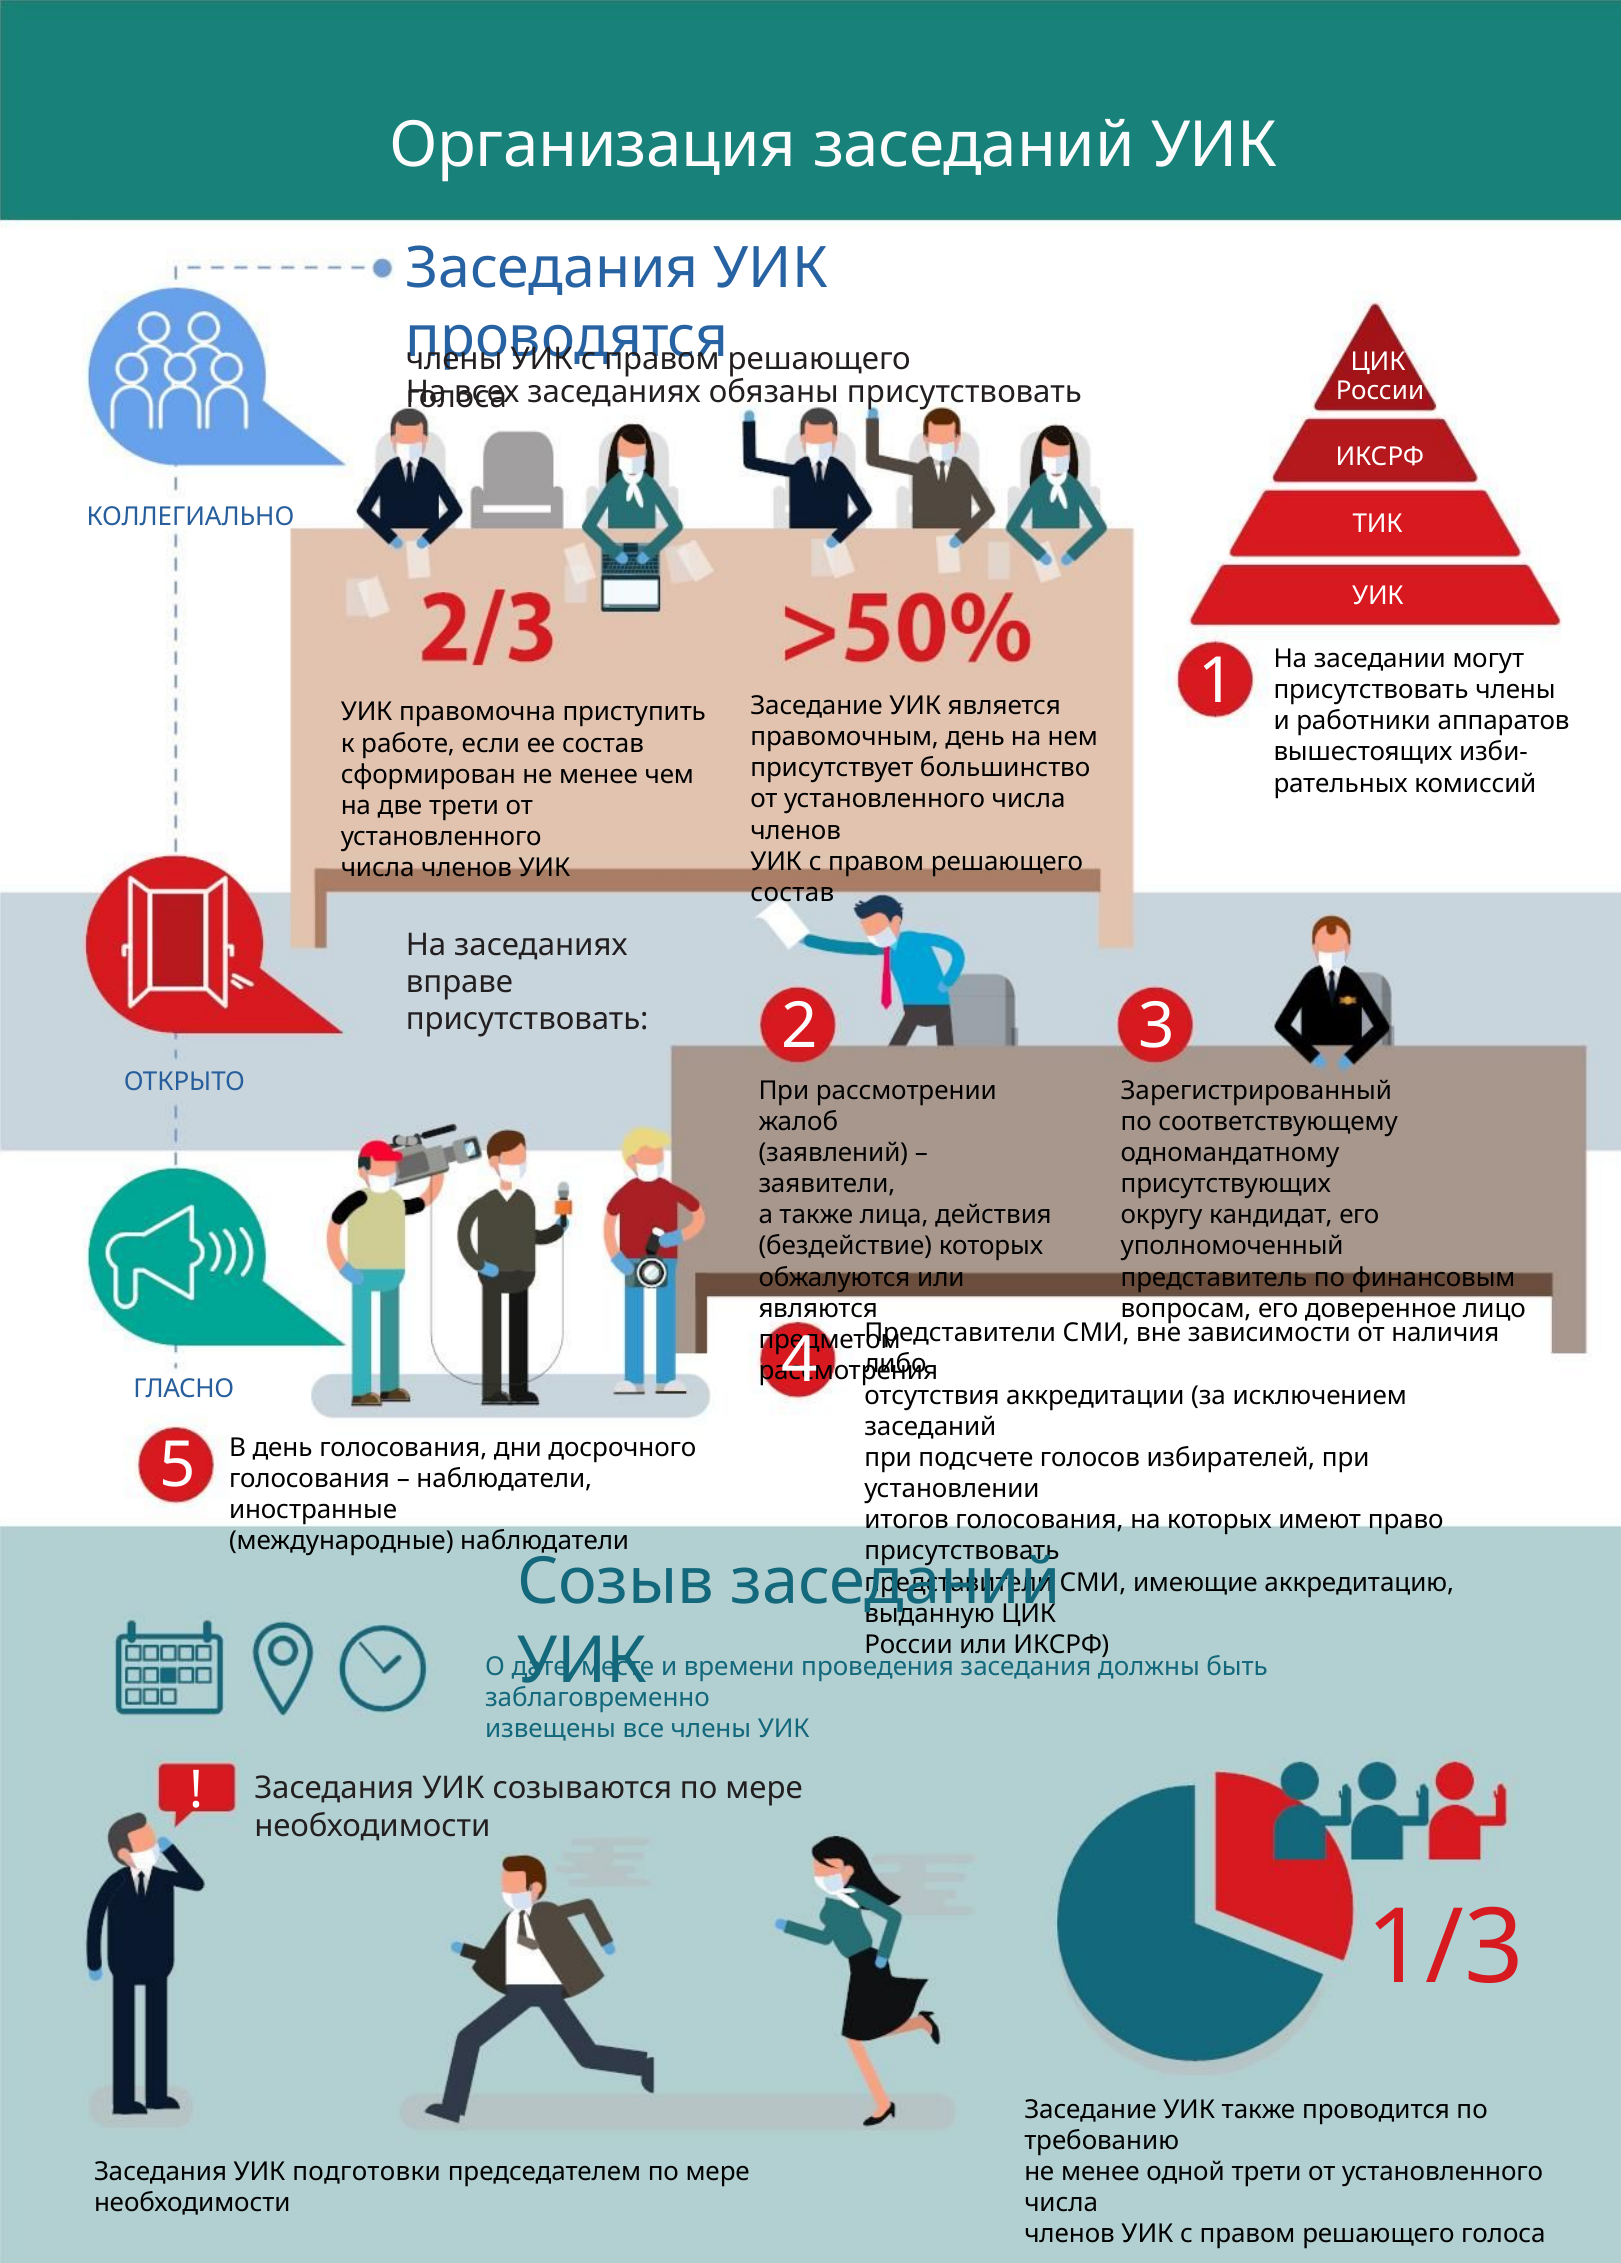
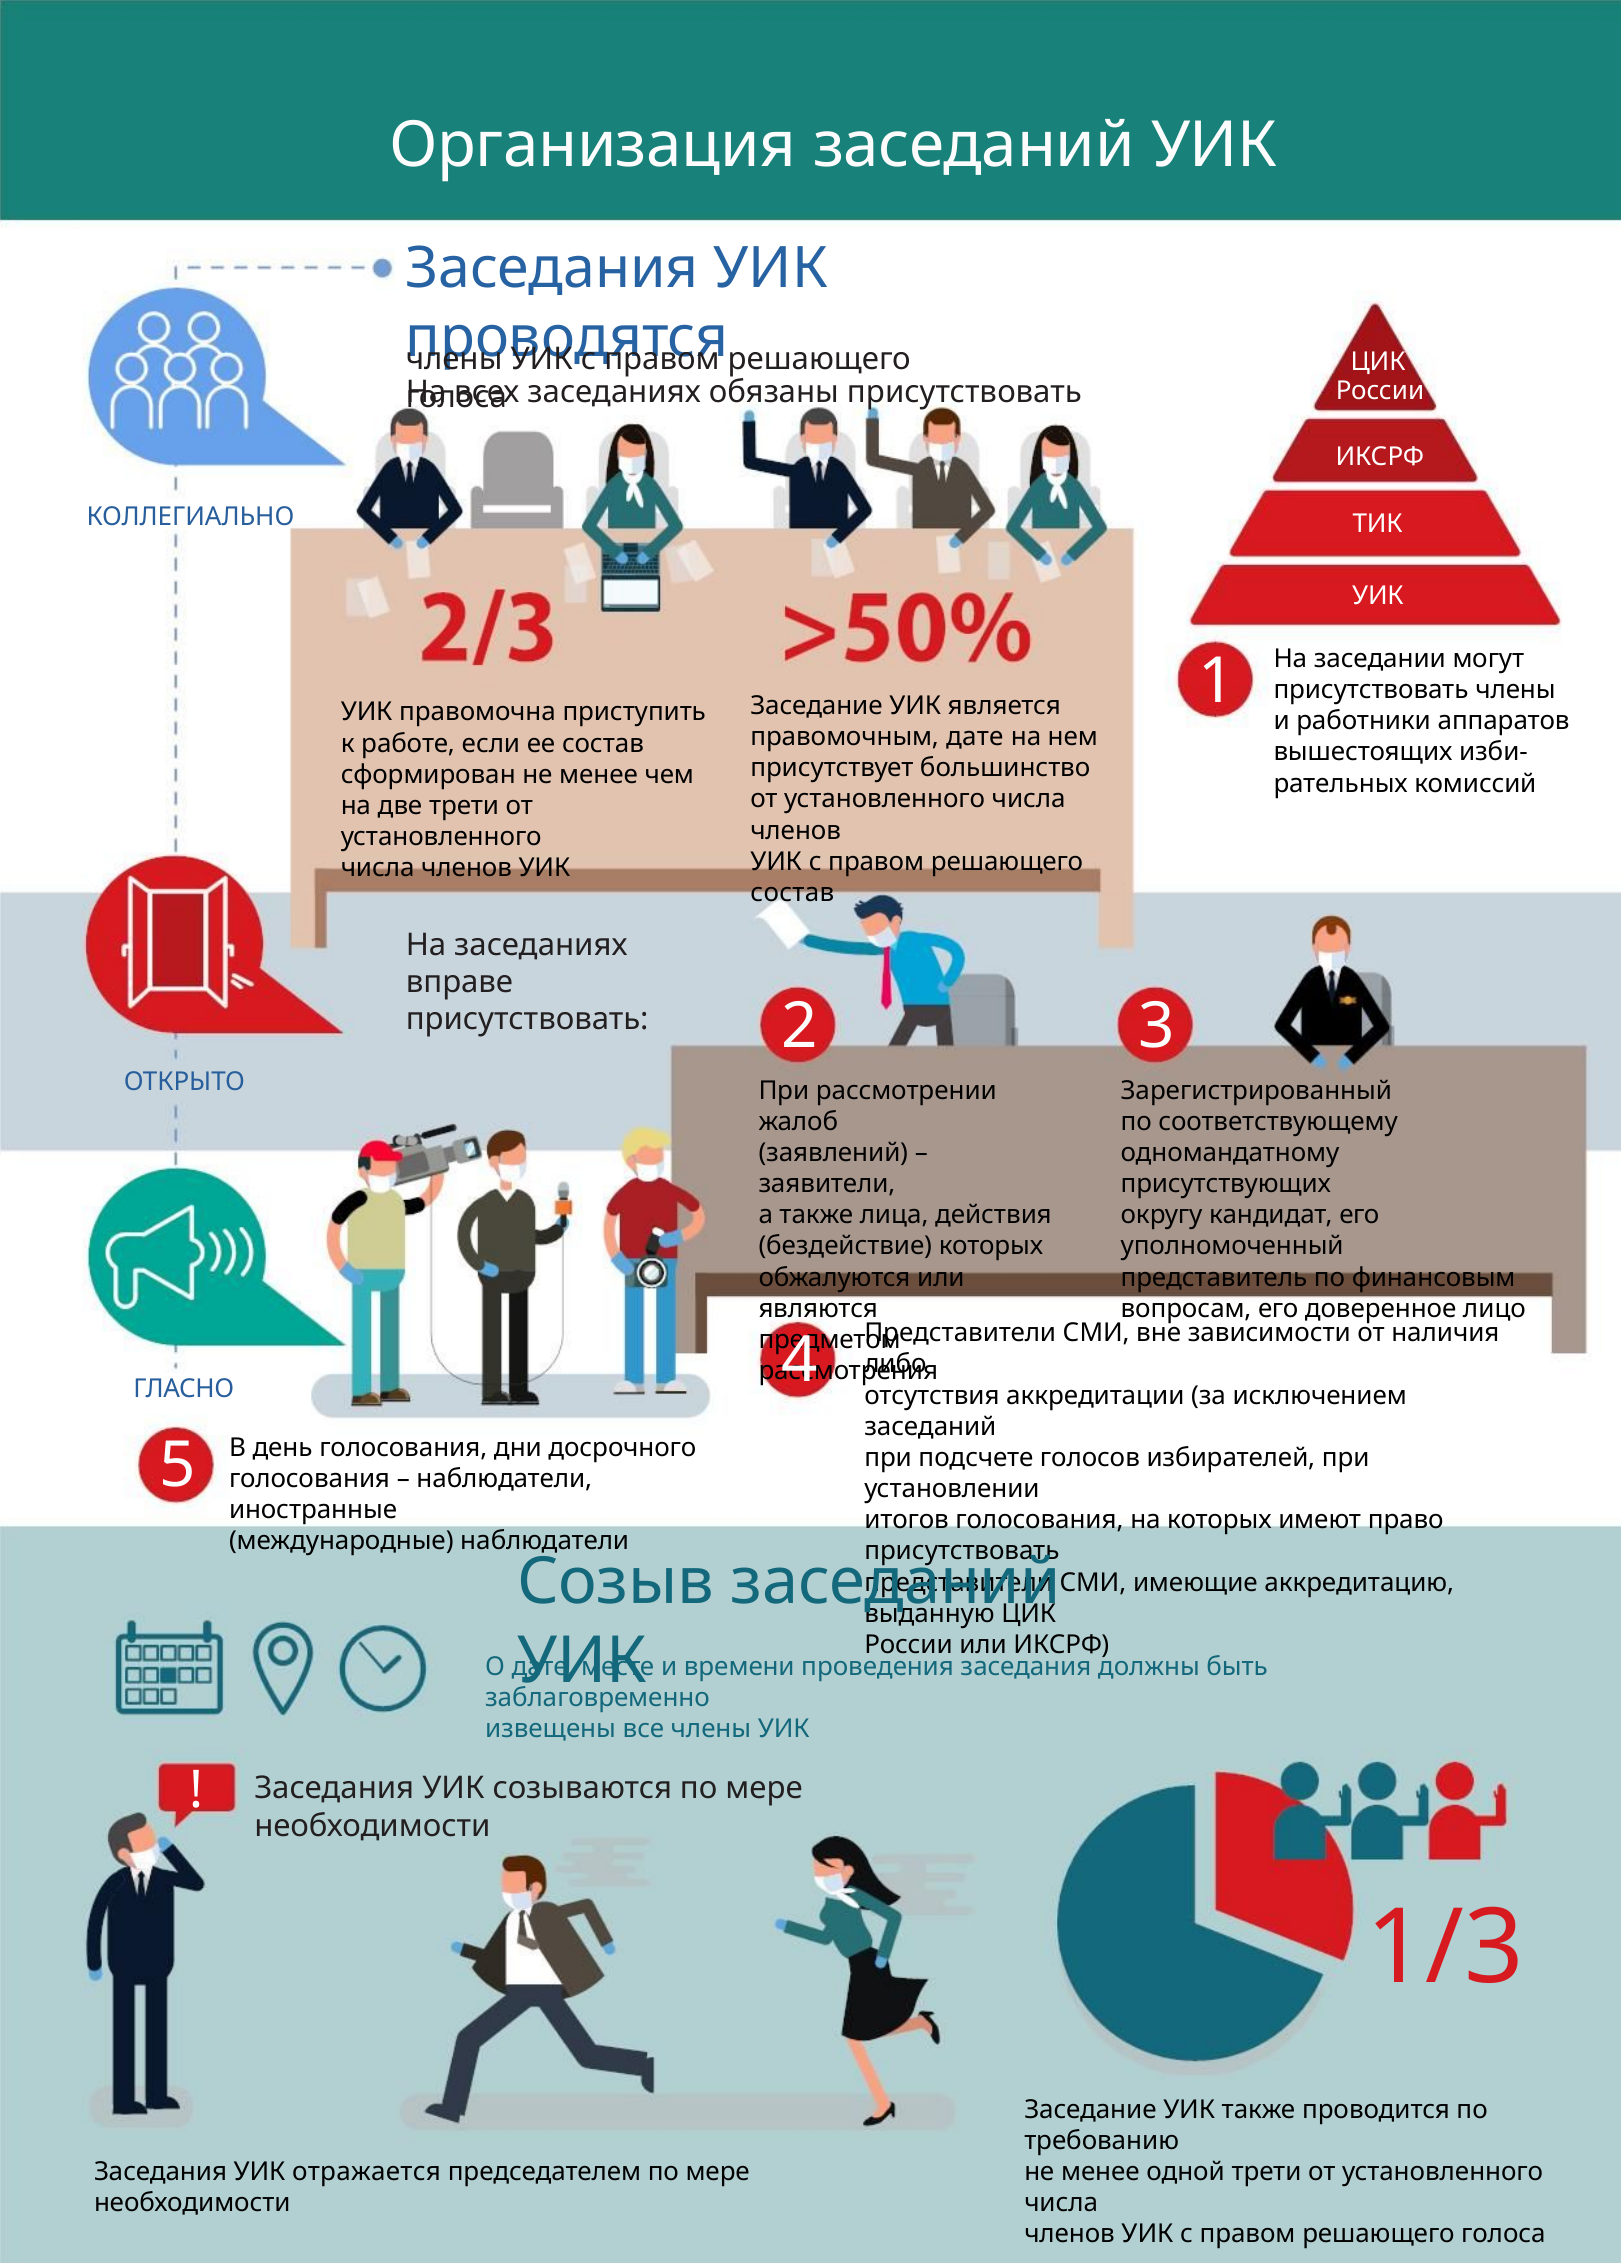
правомочным день: день -> дате
подготовки: подготовки -> отражается
